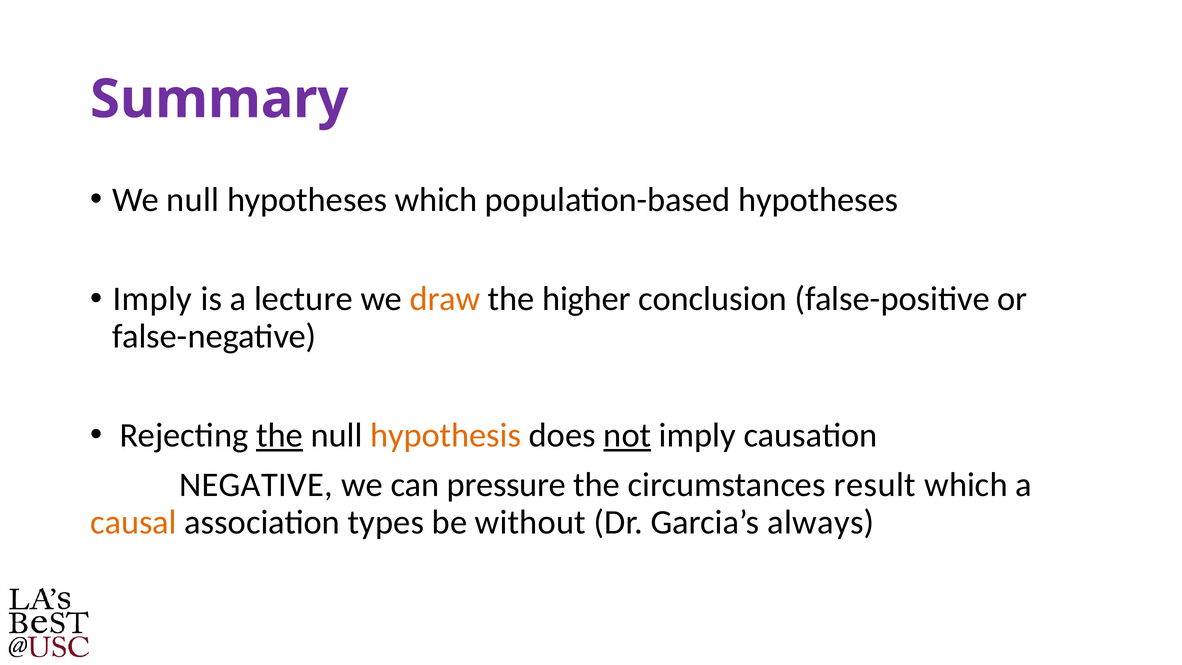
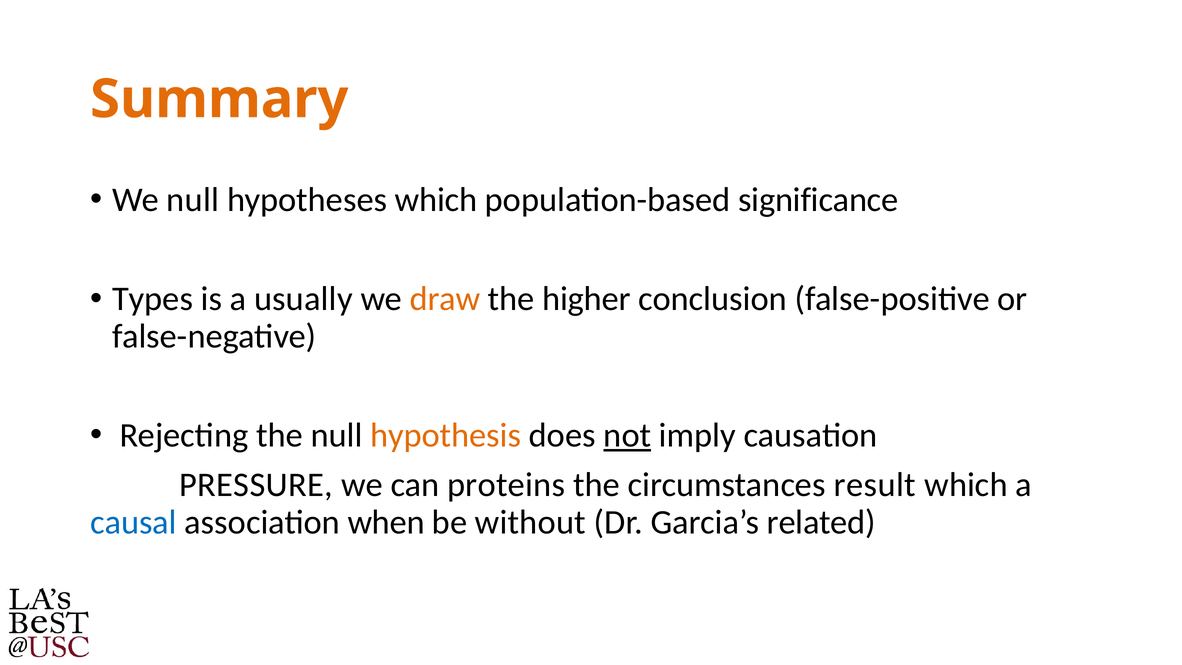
Summary colour: purple -> orange
population-based hypotheses: hypotheses -> significance
Imply at (152, 299): Imply -> Types
lecture: lecture -> usually
the at (280, 435) underline: present -> none
NEGATIVE: NEGATIVE -> PRESSURE
pressure: pressure -> proteins
causal colour: orange -> blue
types: types -> when
always: always -> related
